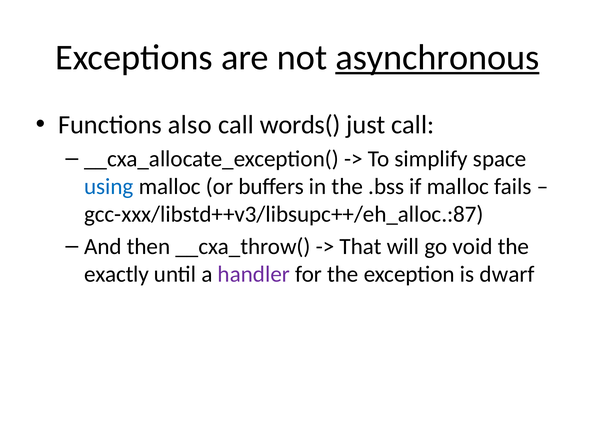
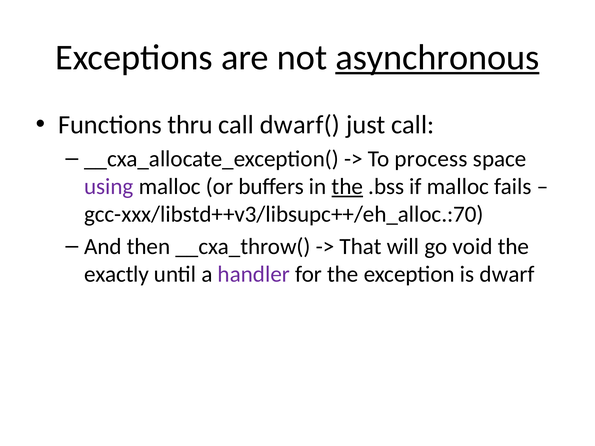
also: also -> thru
words(: words( -> dwarf(
simplify: simplify -> process
using colour: blue -> purple
the at (347, 187) underline: none -> present
gcc-xxx/libstd++v3/libsupc++/eh_alloc.:87: gcc-xxx/libstd++v3/libsupc++/eh_alloc.:87 -> gcc-xxx/libstd++v3/libsupc++/eh_alloc.:70
